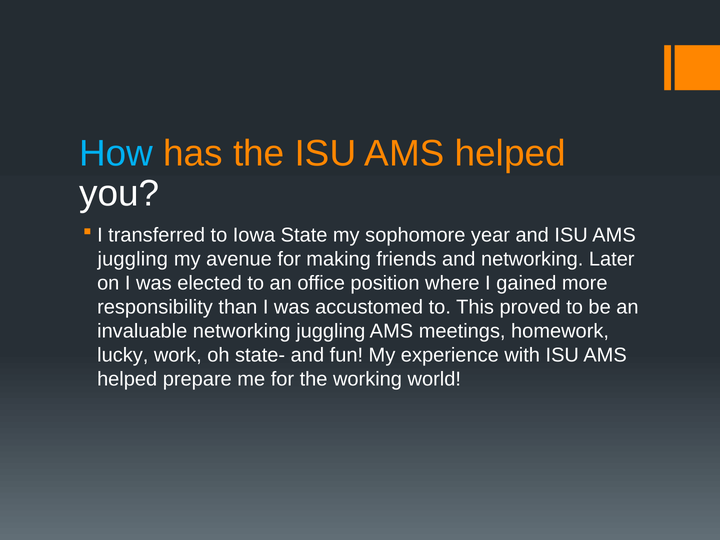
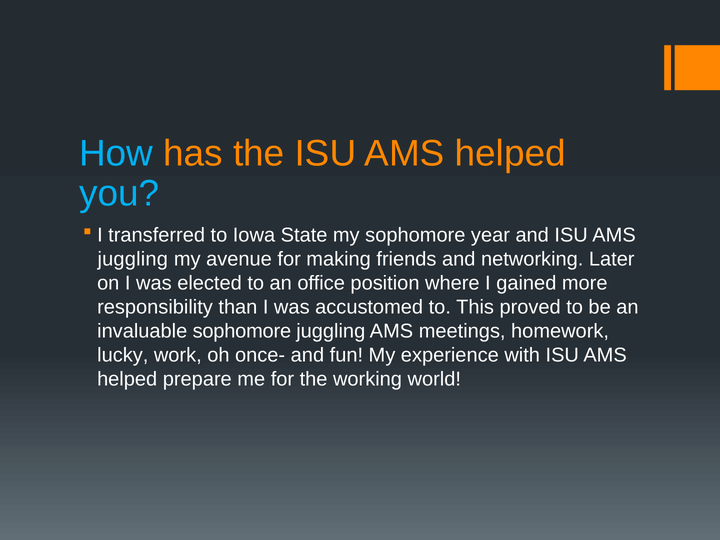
you colour: white -> light blue
invaluable networking: networking -> sophomore
state-: state- -> once-
